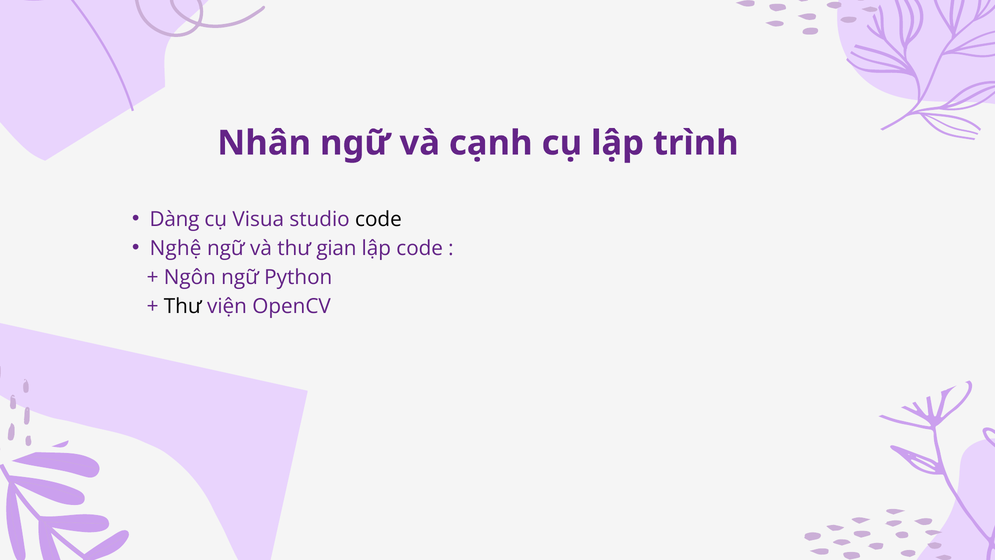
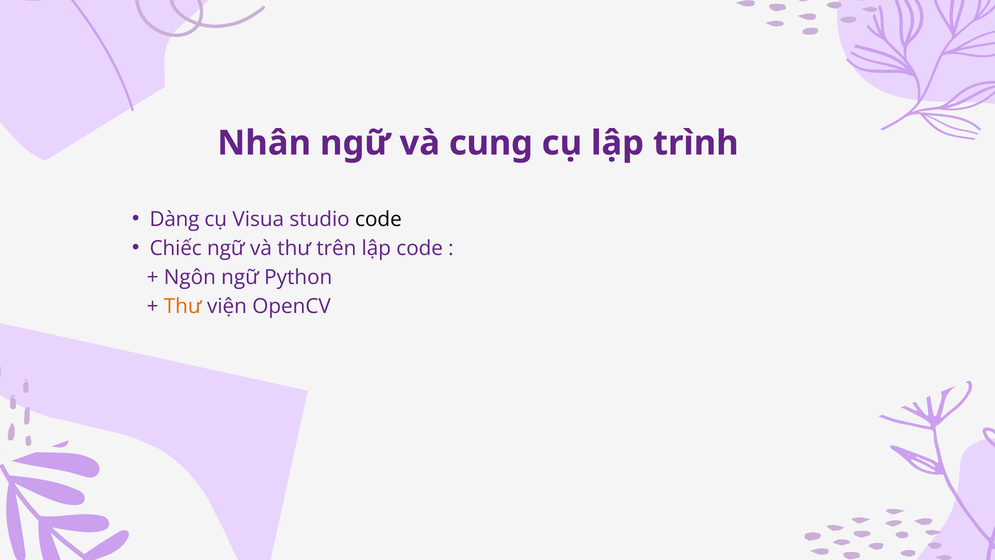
cạnh: cạnh -> cung
Nghệ: Nghệ -> Chiếc
gian: gian -> trên
Thư at (183, 306) colour: black -> orange
